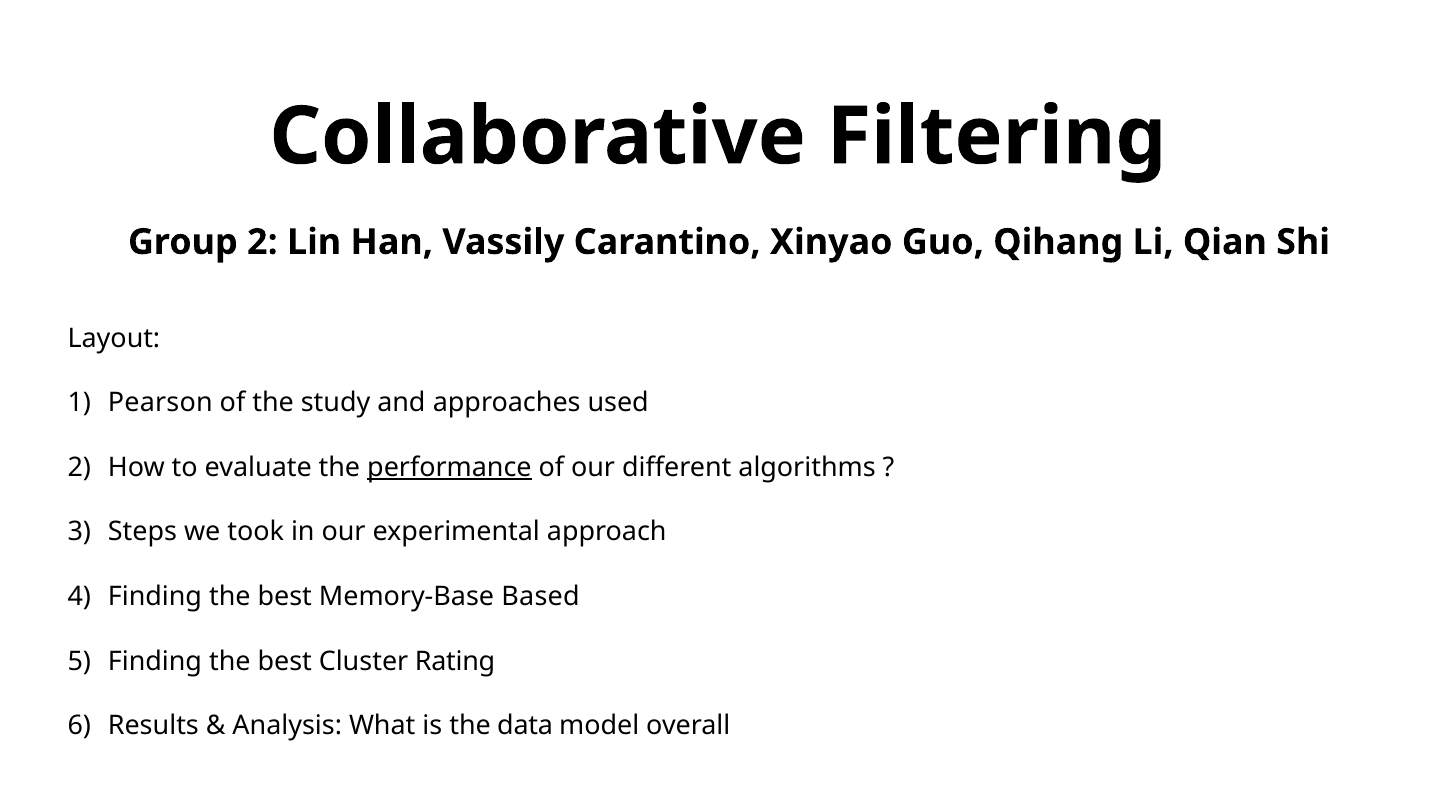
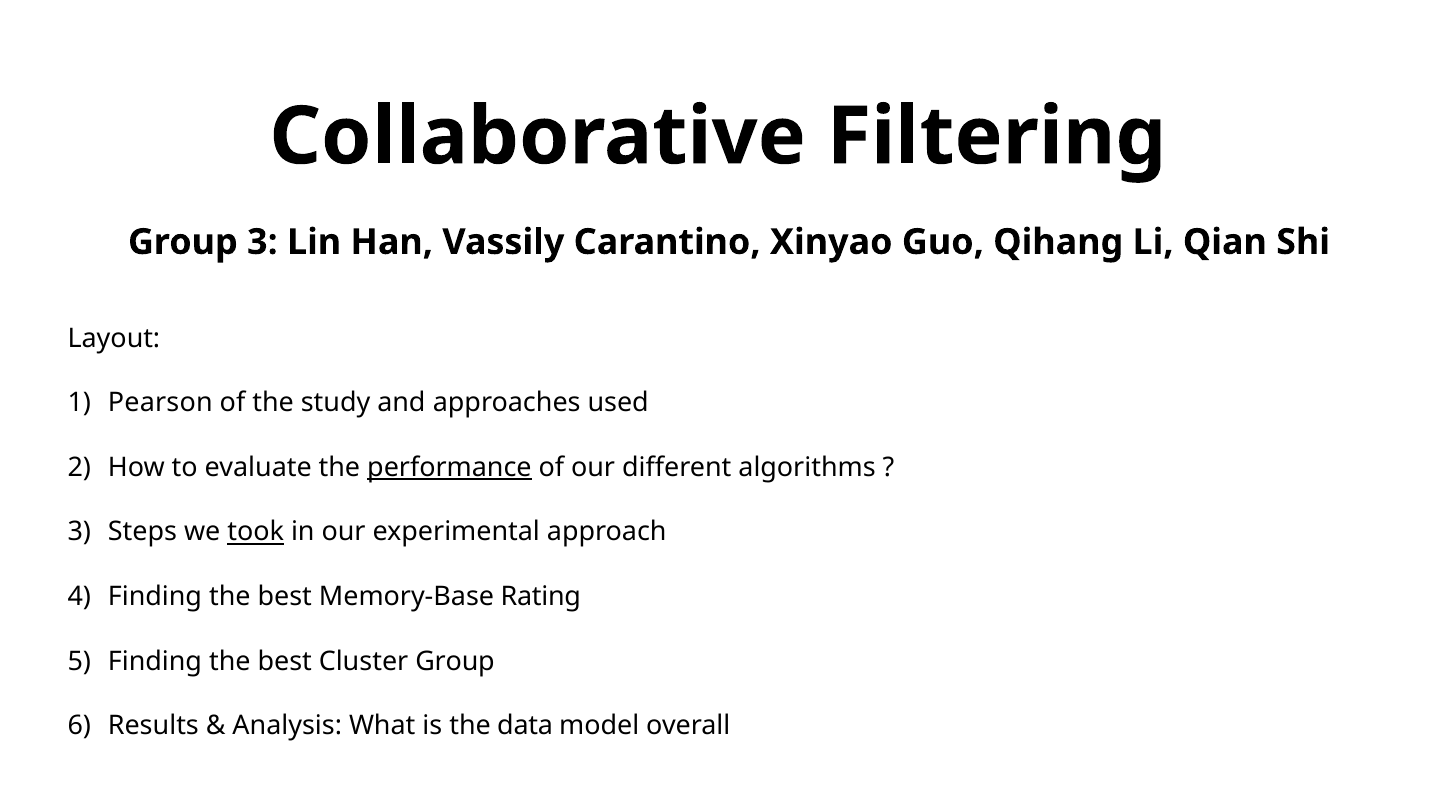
Group 2: 2 -> 3
took underline: none -> present
Based: Based -> Rating
Cluster Rating: Rating -> Group
